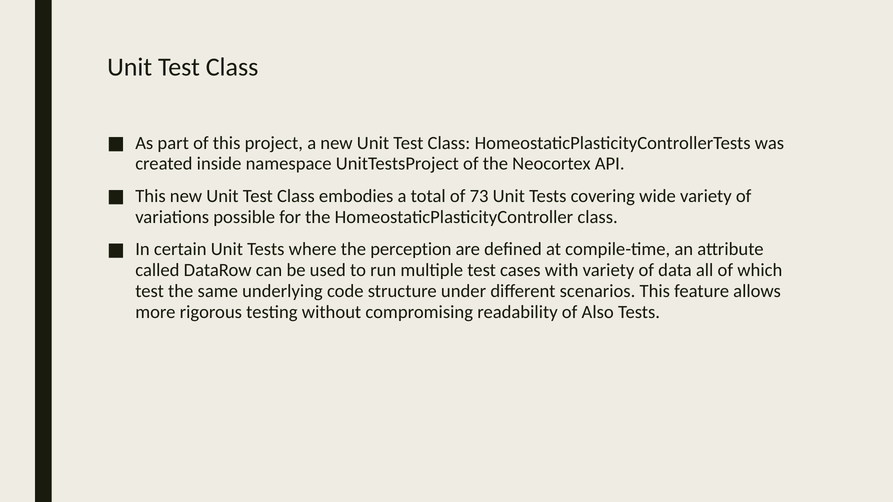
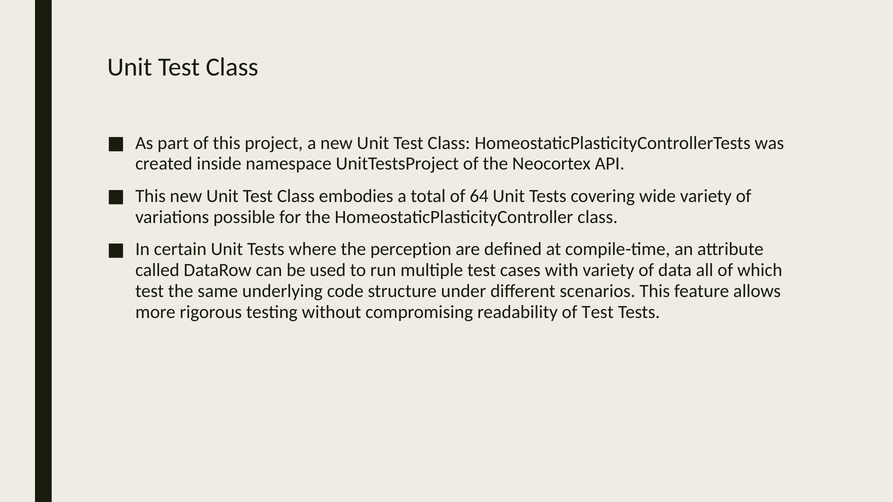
73: 73 -> 64
of Also: Also -> Test
